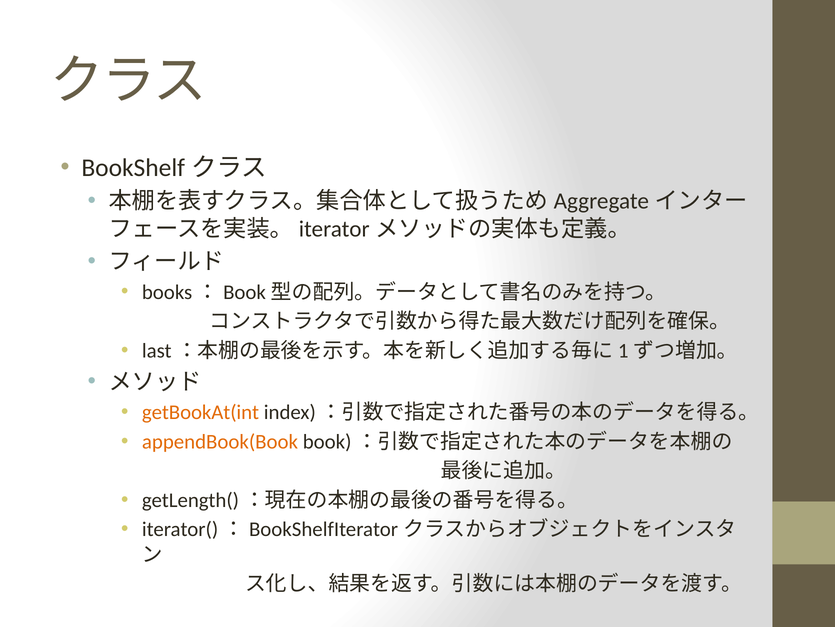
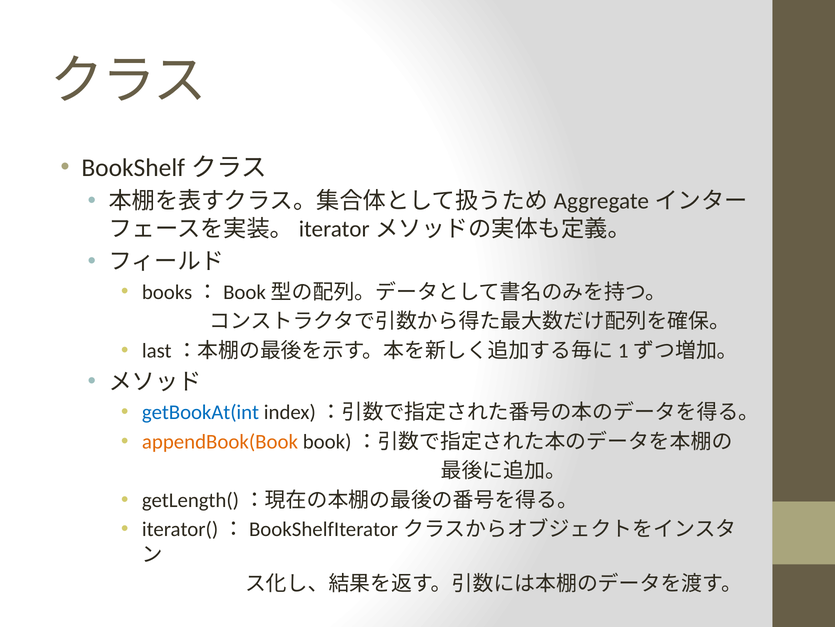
getBookAt(int colour: orange -> blue
